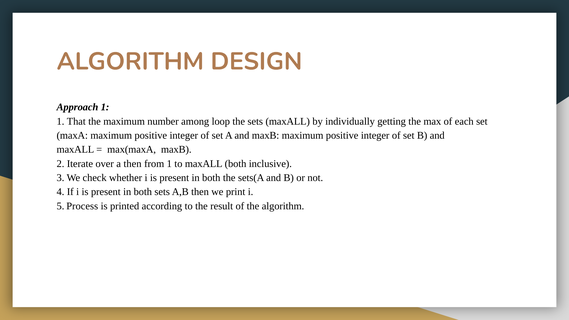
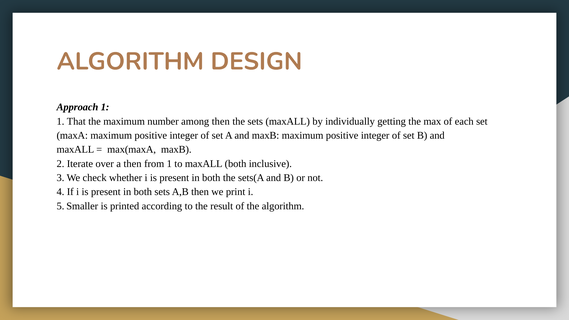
among loop: loop -> then
Process: Process -> Smaller
